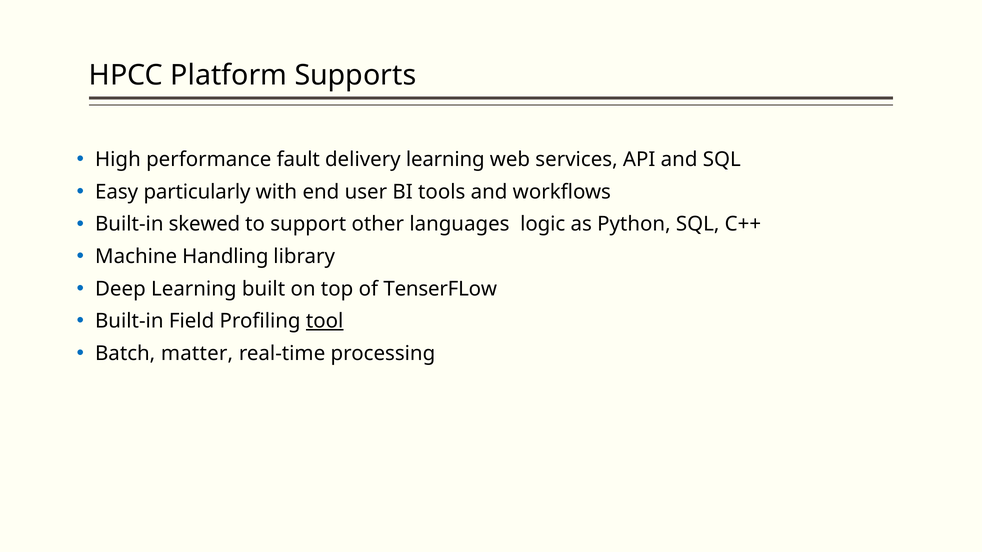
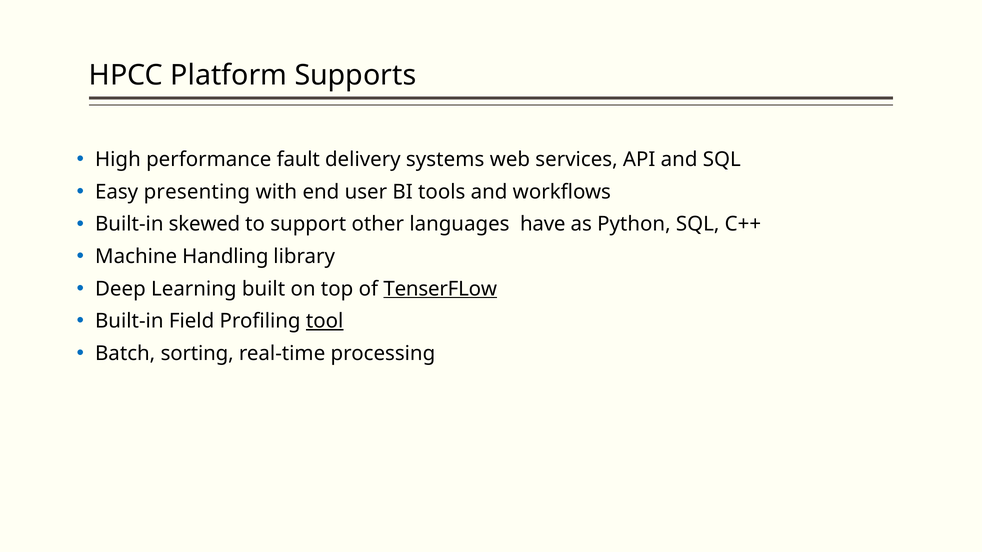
delivery learning: learning -> systems
particularly: particularly -> presenting
logic: logic -> have
TenserFLow underline: none -> present
matter: matter -> sorting
